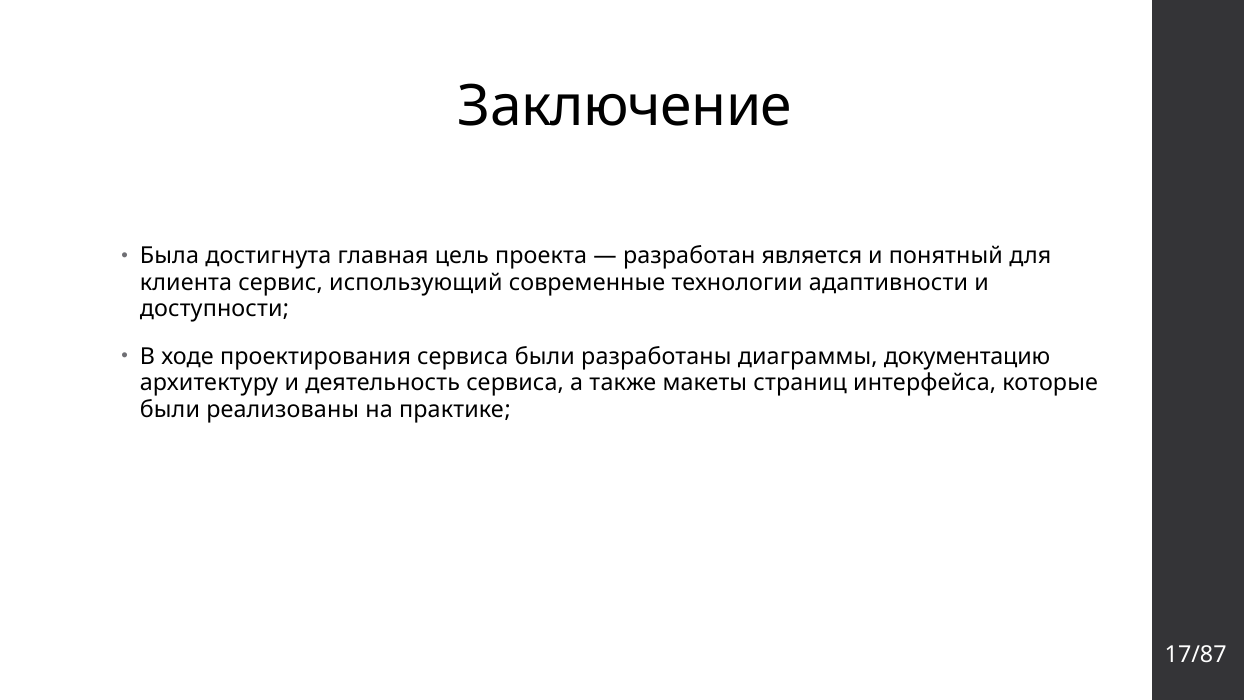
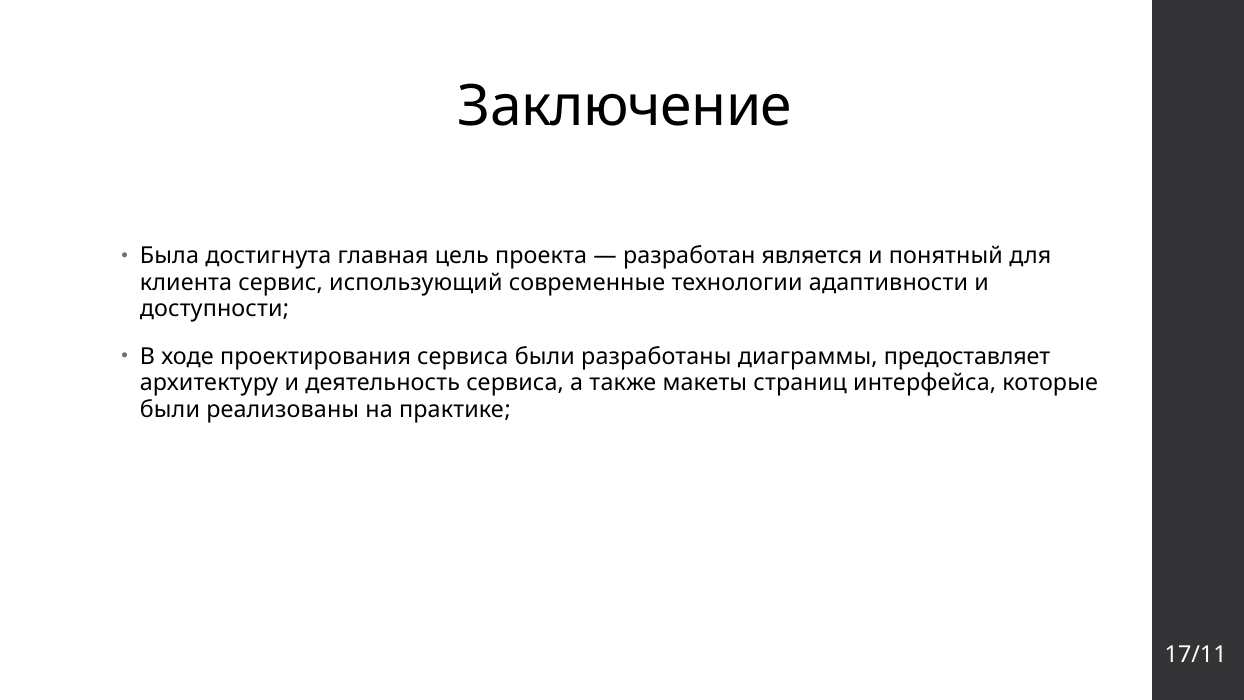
документацию: документацию -> предоставляет
17/87: 17/87 -> 17/11
